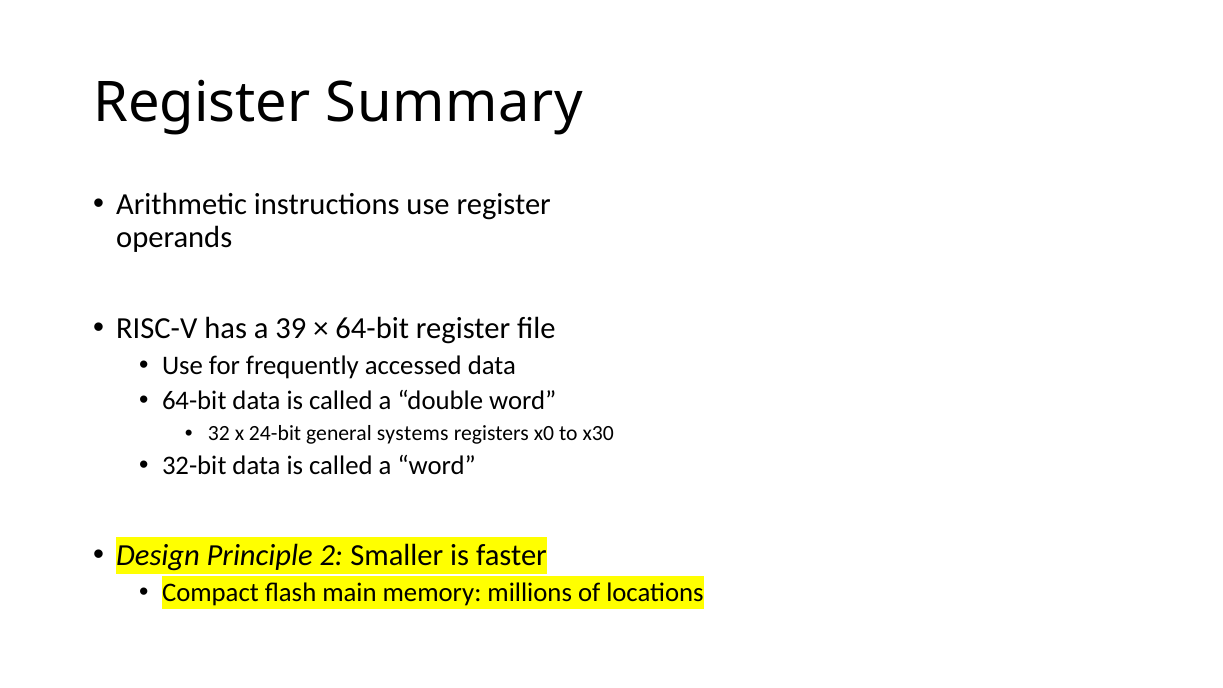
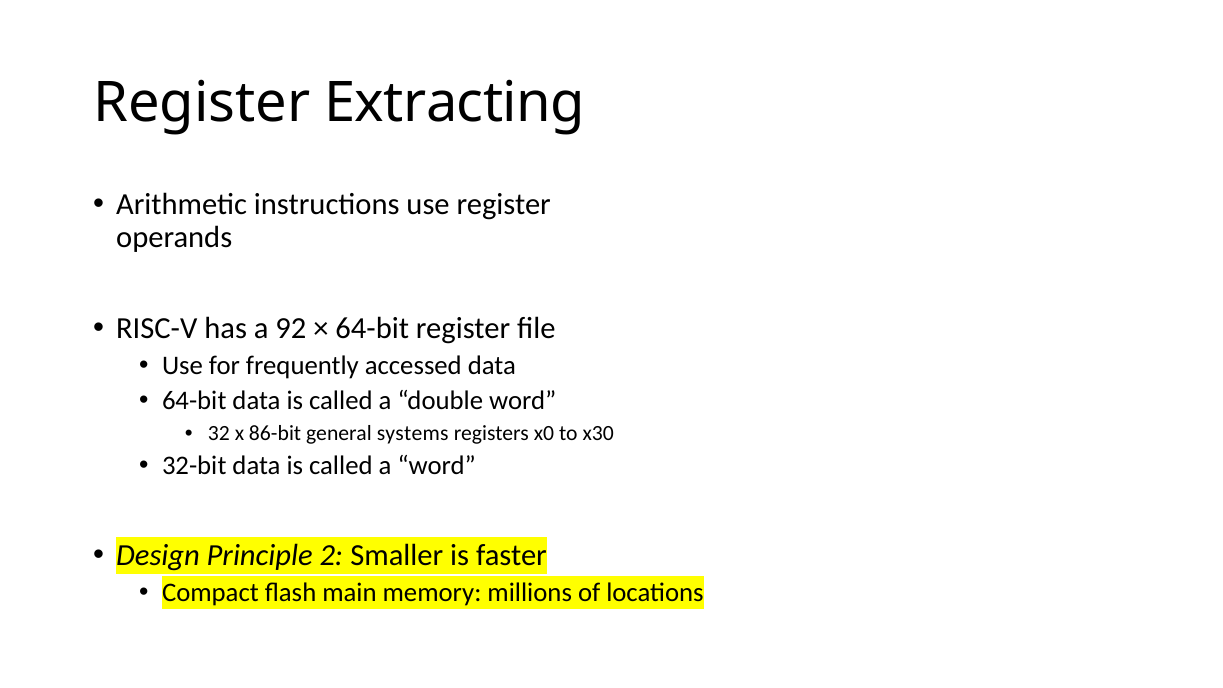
Summary: Summary -> Extracting
39: 39 -> 92
24-bit: 24-bit -> 86-bit
